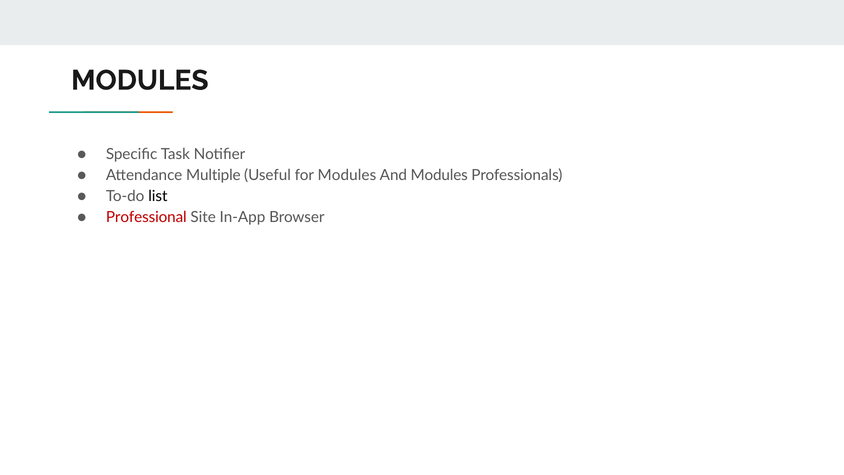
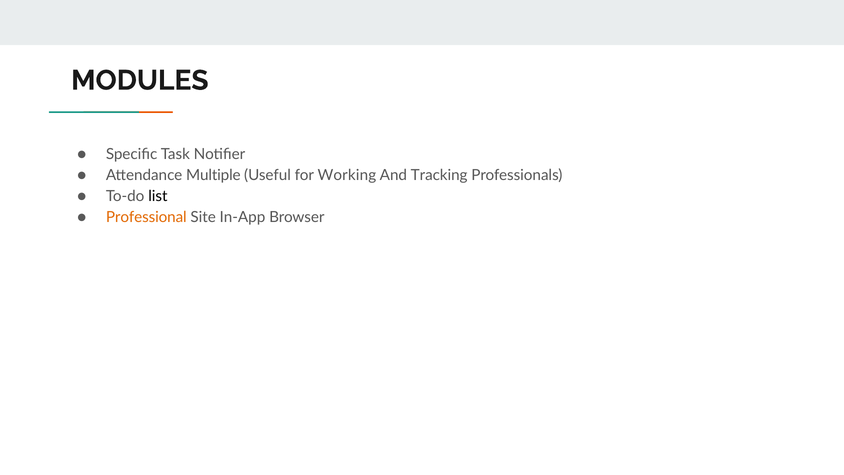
for Modules: Modules -> Working
And Modules: Modules -> Tracking
Professional colour: red -> orange
